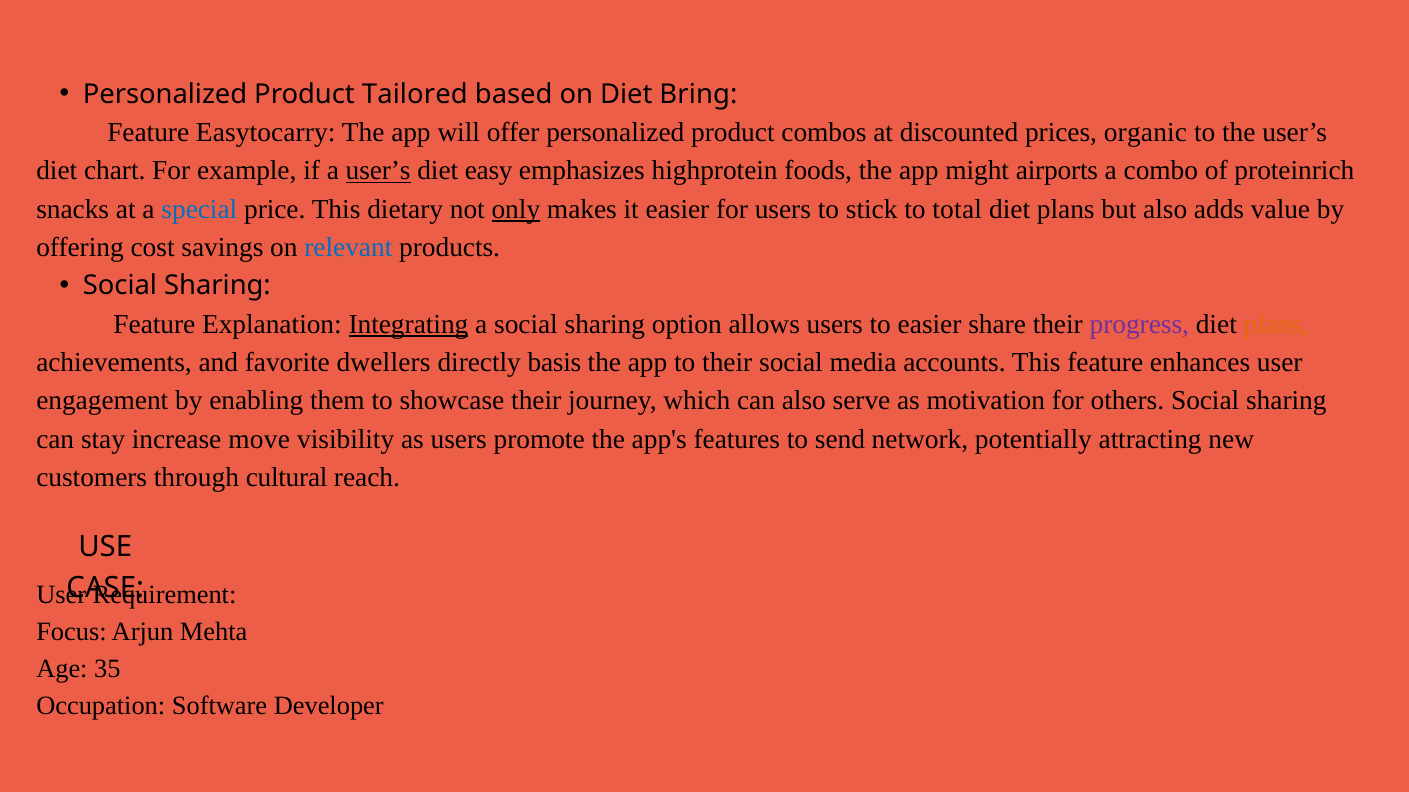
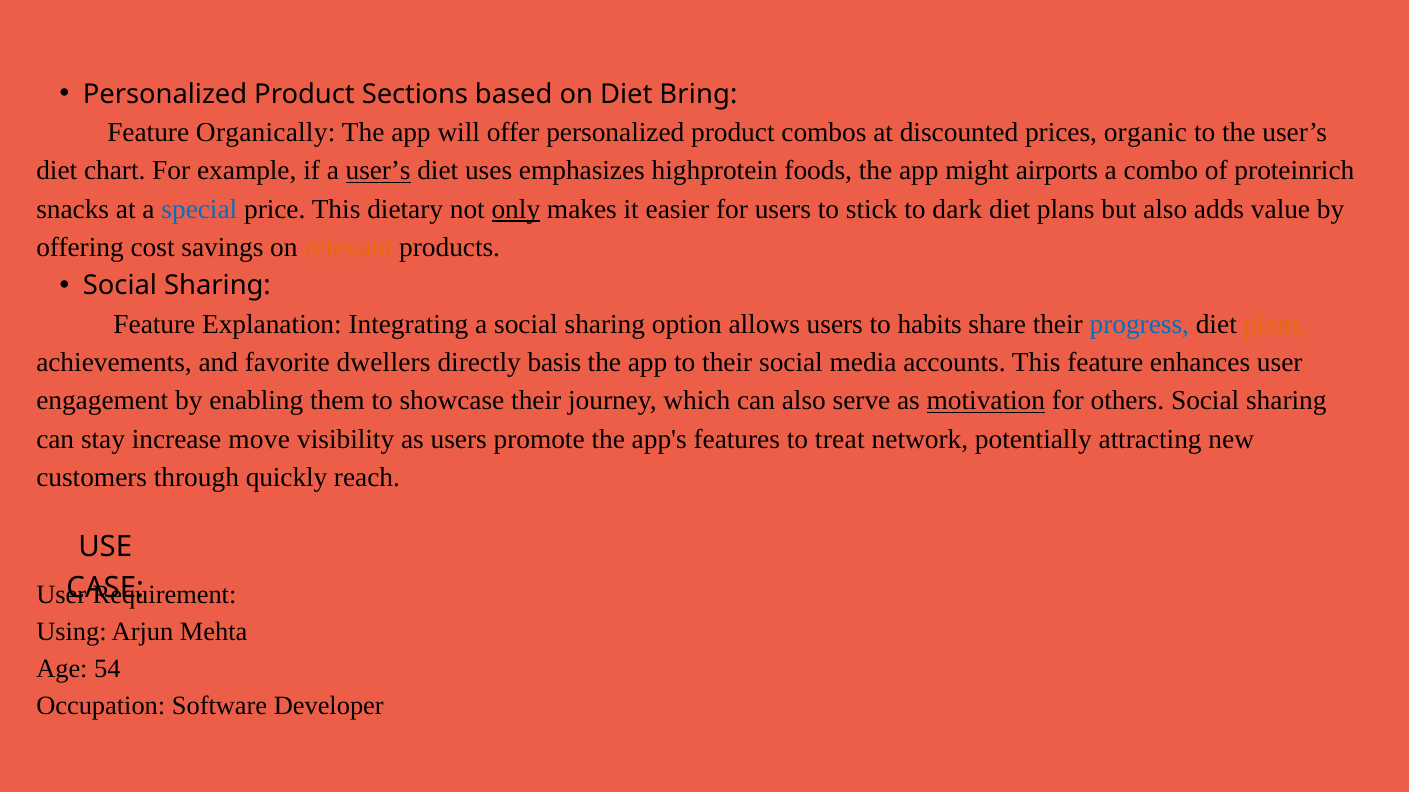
Tailored: Tailored -> Sections
Easytocarry: Easytocarry -> Organically
easy: easy -> uses
total: total -> dark
relevant colour: blue -> orange
Integrating underline: present -> none
to easier: easier -> habits
progress colour: purple -> blue
motivation underline: none -> present
send: send -> treat
cultural: cultural -> quickly
Focus: Focus -> Using
35: 35 -> 54
